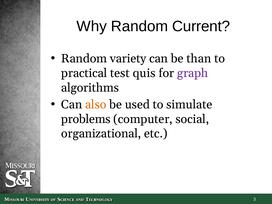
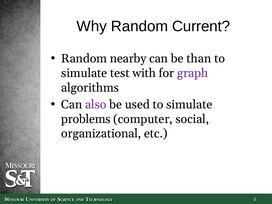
variety: variety -> nearby
practical at (84, 73): practical -> simulate
quis: quis -> with
also colour: orange -> purple
